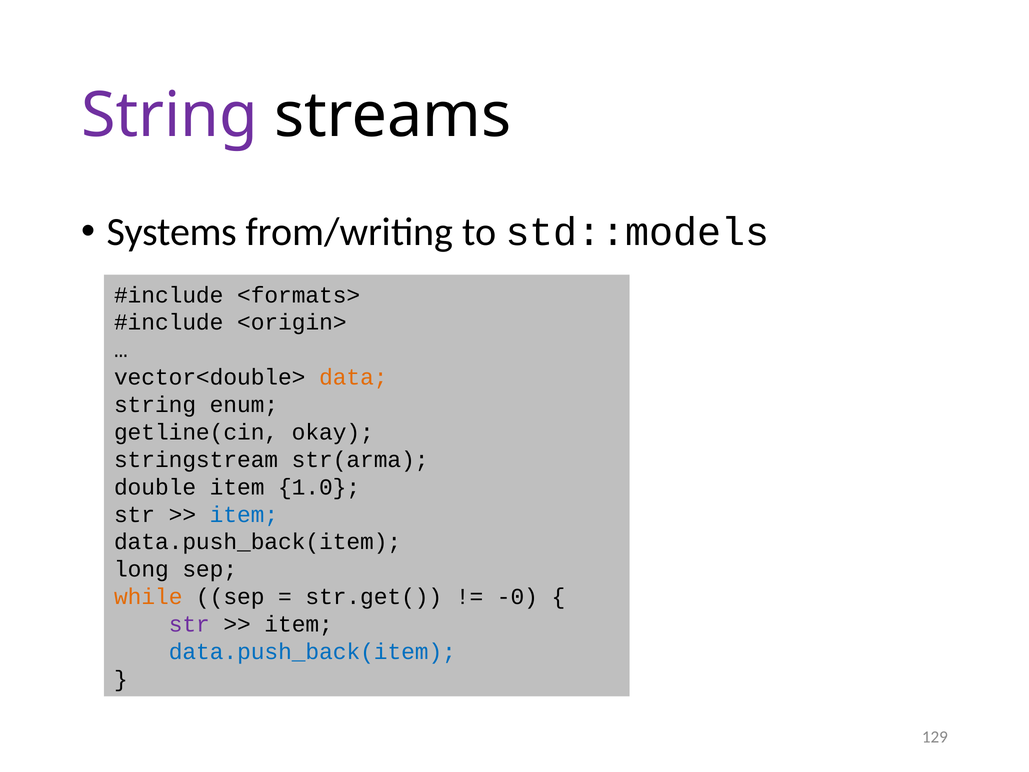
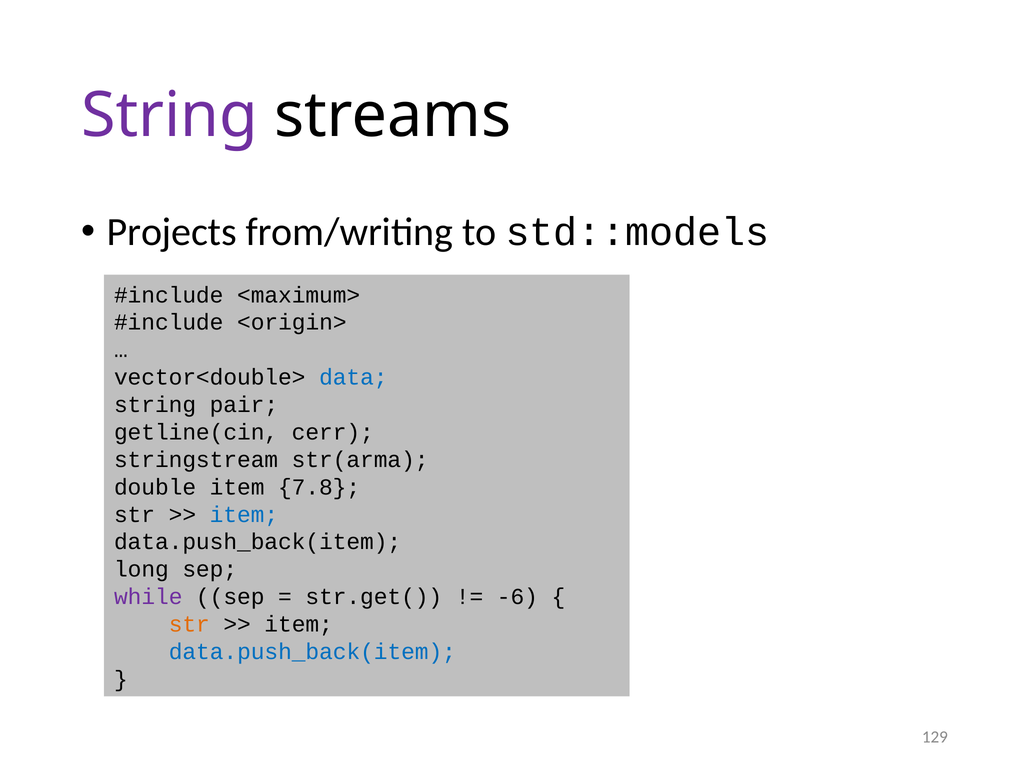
Systems: Systems -> Projects
<formats>: <formats> -> <maximum>
data colour: orange -> blue
enum: enum -> pair
okay: okay -> cerr
1.0: 1.0 -> 7.8
while colour: orange -> purple
-0: -0 -> -6
str at (189, 624) colour: purple -> orange
